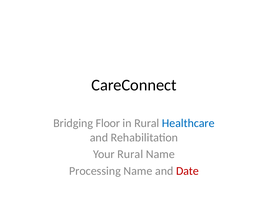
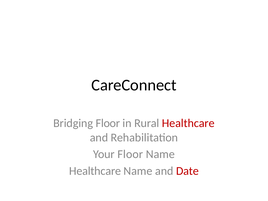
Healthcare at (188, 123) colour: blue -> red
Your Rural: Rural -> Floor
Processing at (95, 171): Processing -> Healthcare
